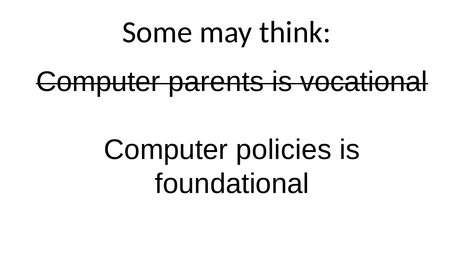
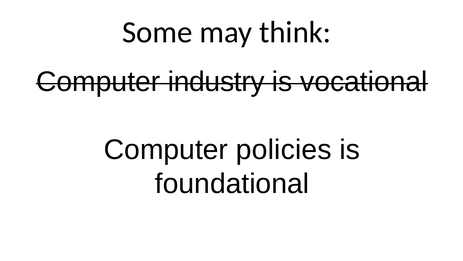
parents: parents -> industry
